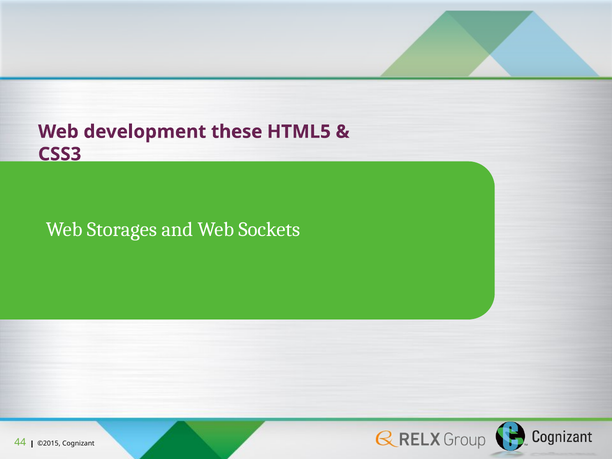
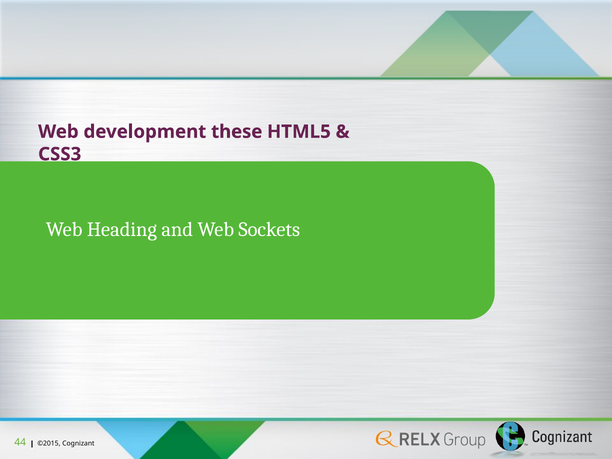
Storages: Storages -> Heading
